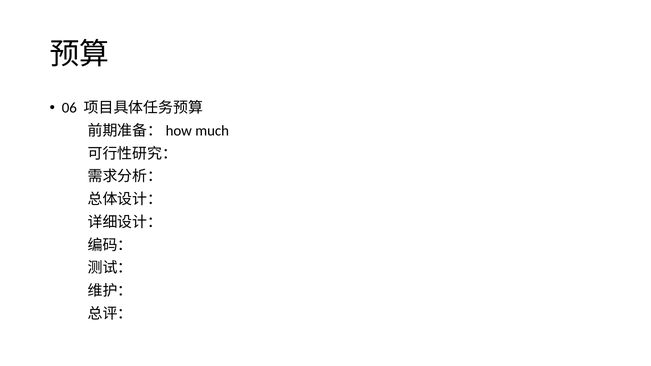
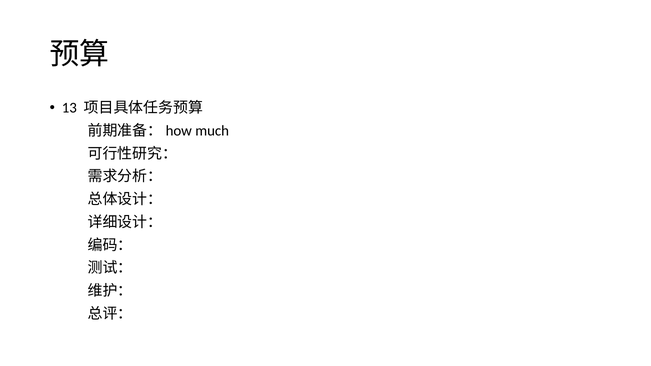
06: 06 -> 13
